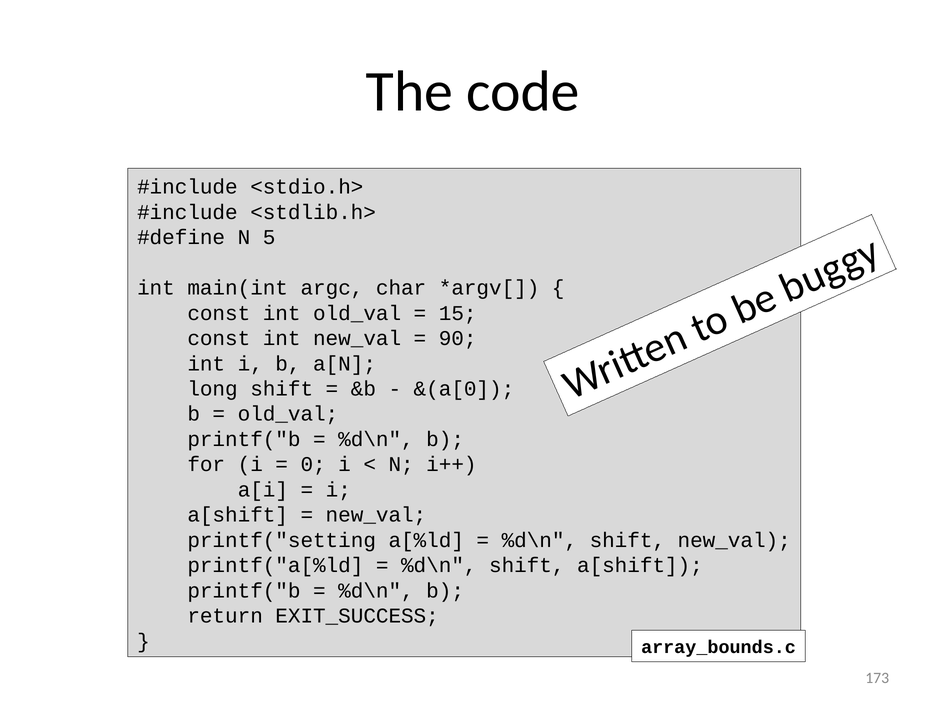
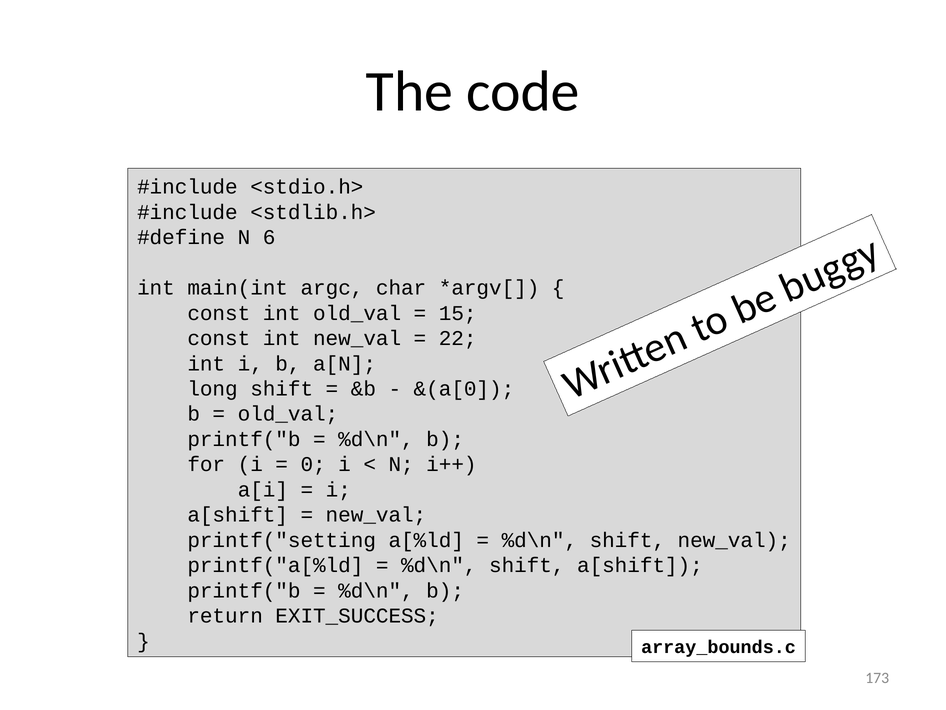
5: 5 -> 6
90: 90 -> 22
